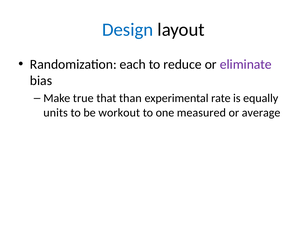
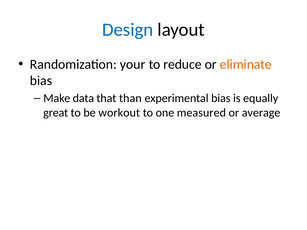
each: each -> your
eliminate colour: purple -> orange
true: true -> data
experimental rate: rate -> bias
units: units -> great
